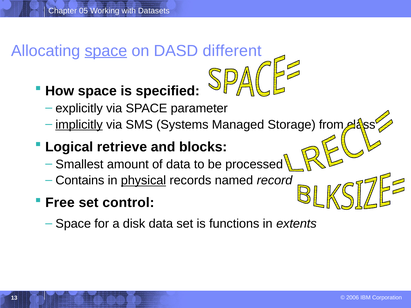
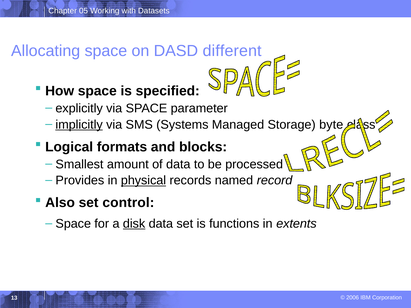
space at (106, 51) underline: present -> none
from: from -> byte
retrieve: retrieve -> formats
Contains: Contains -> Provides
Free: Free -> Also
disk underline: none -> present
